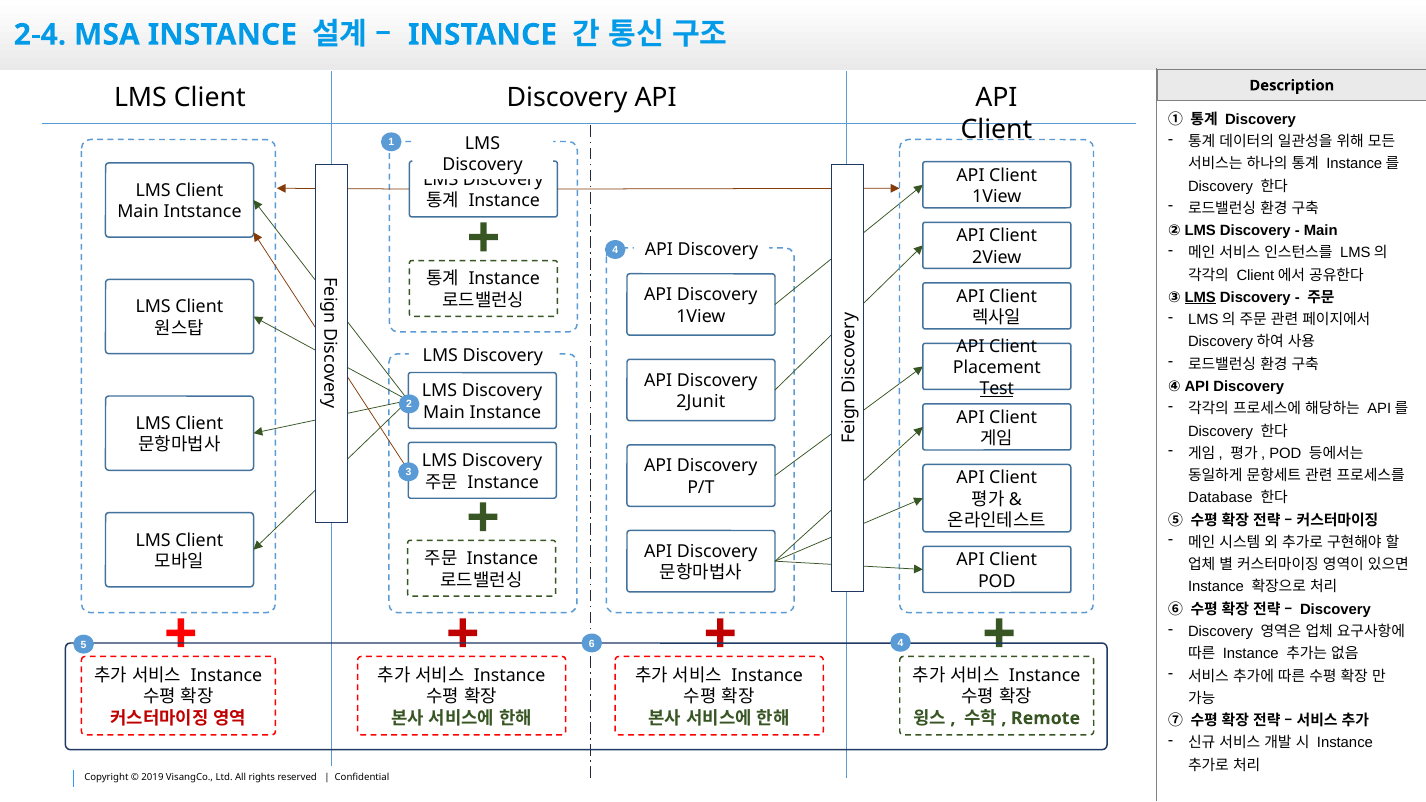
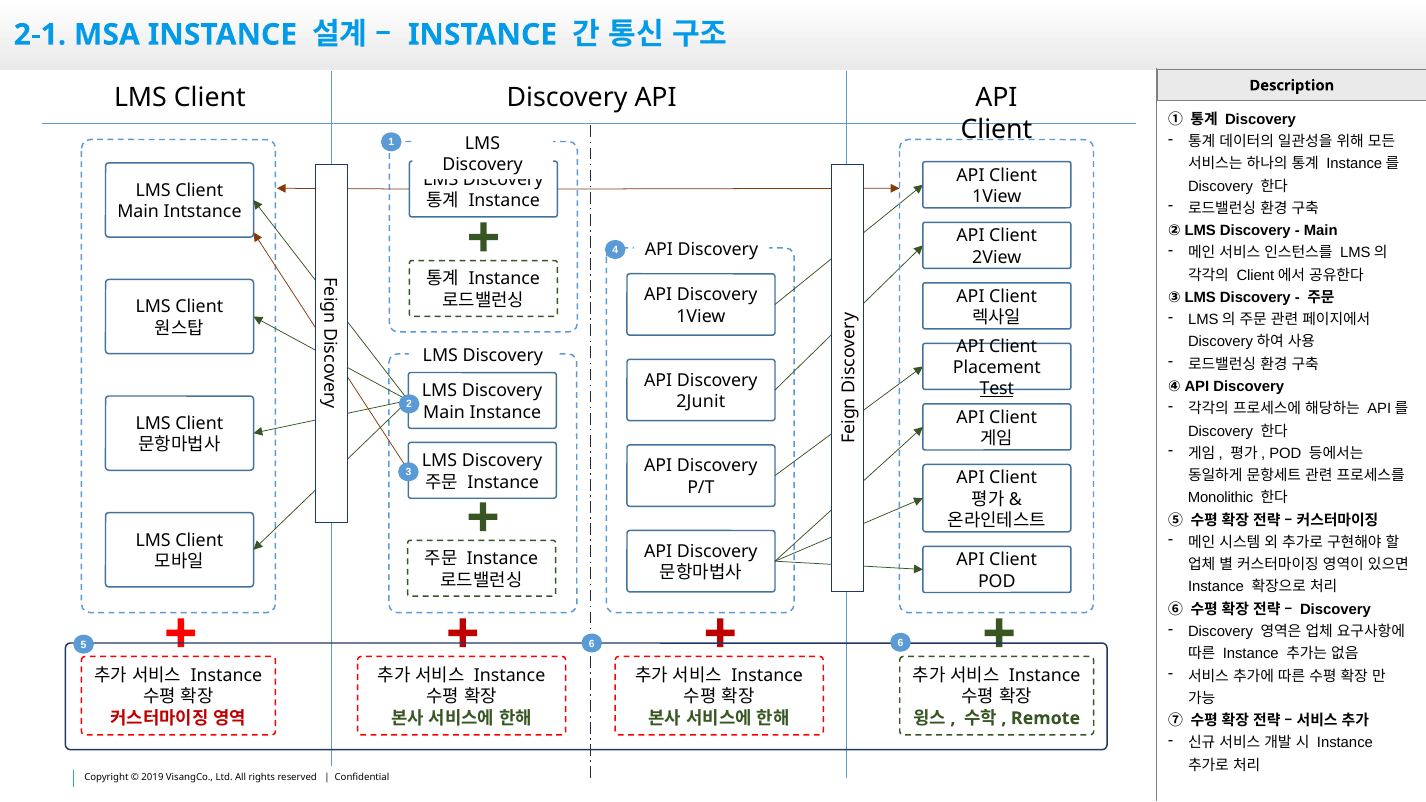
2-4: 2-4 -> 2-1
LMS at (1200, 298) underline: present -> none
Database: Database -> Monolithic
6 4: 4 -> 6
